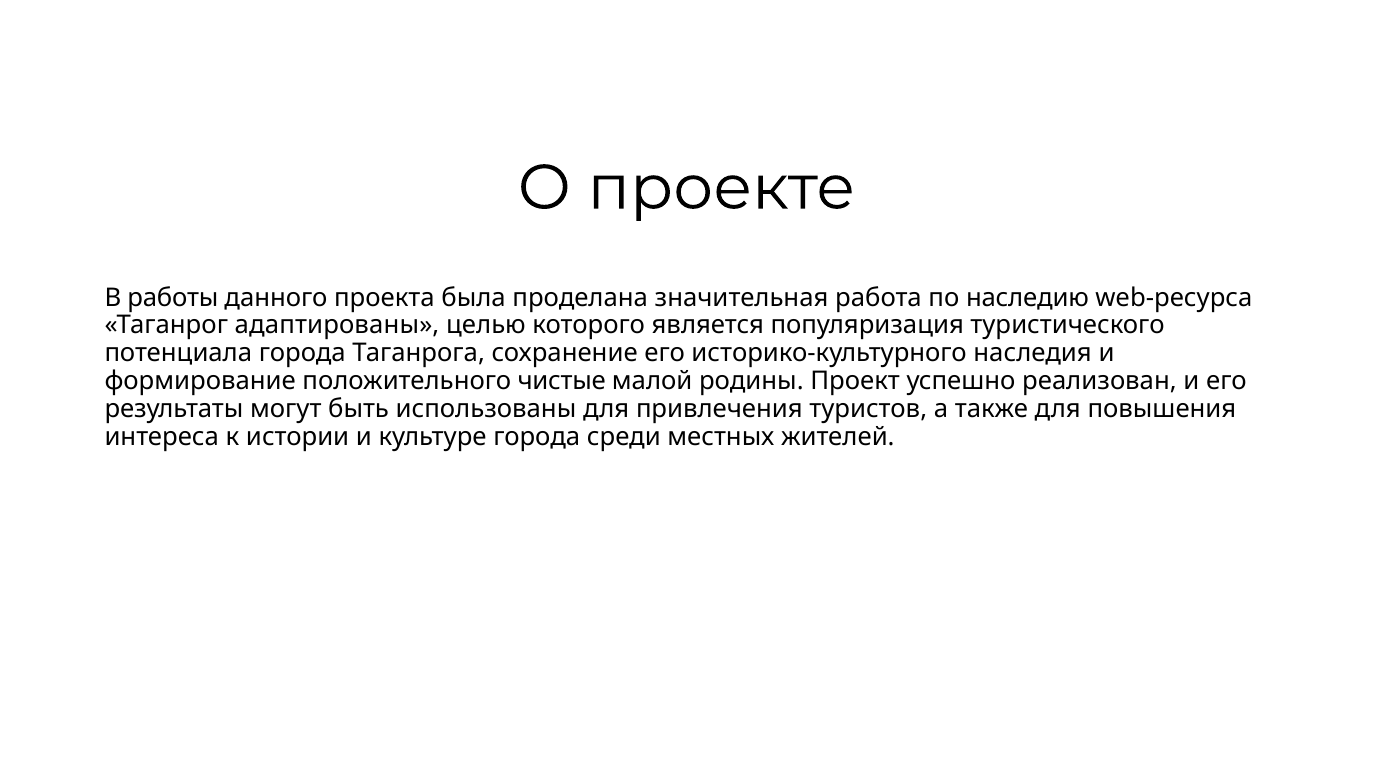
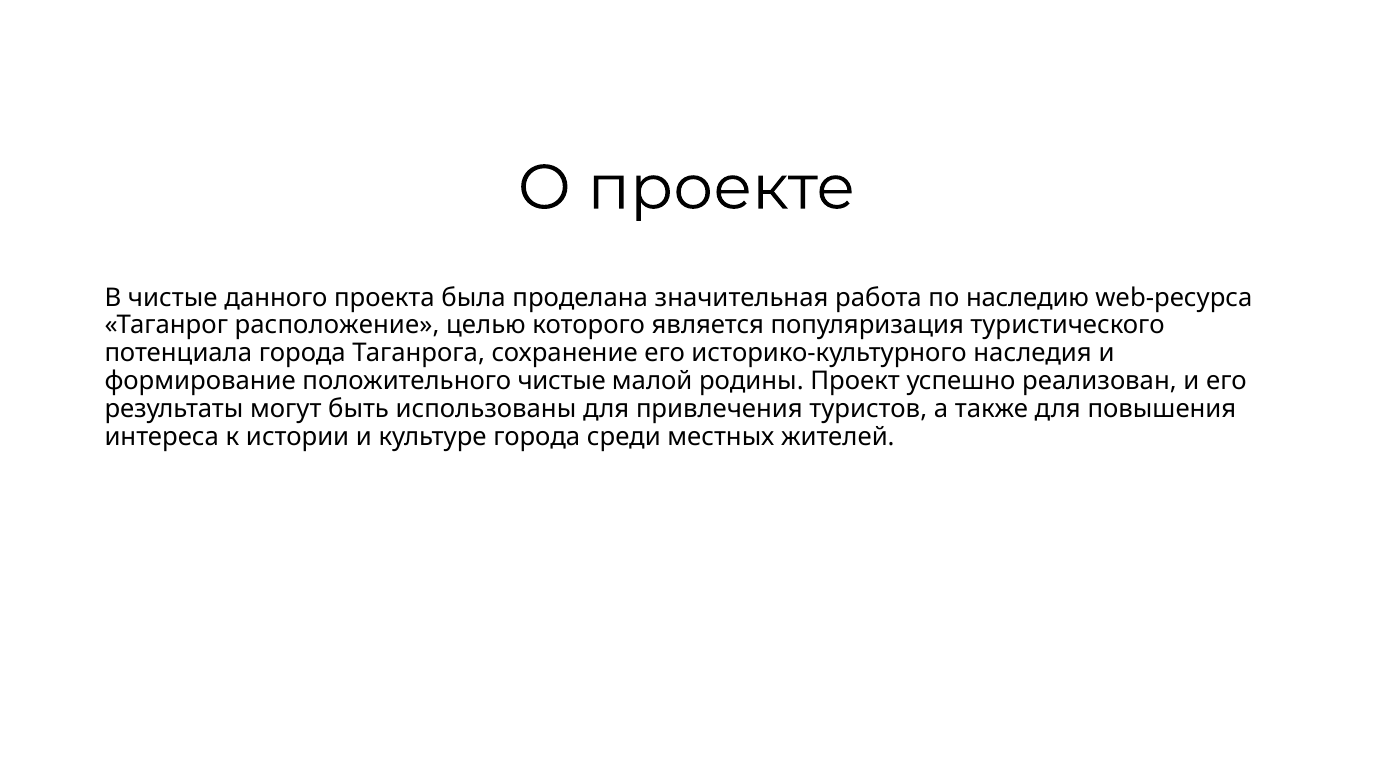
В работы: работы -> чистые
адаптированы: адаптированы -> расположение
